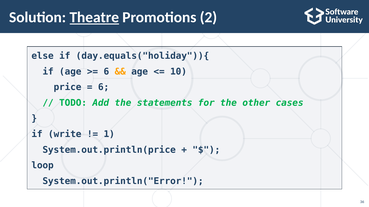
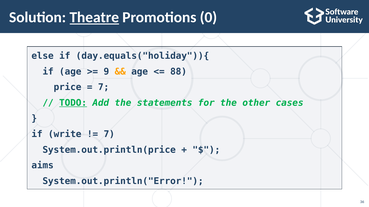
2: 2 -> 0
6 at (106, 72): 6 -> 9
10: 10 -> 88
6 at (104, 87): 6 -> 7
TODO underline: none -> present
1 at (109, 134): 1 -> 7
loop: loop -> aims
